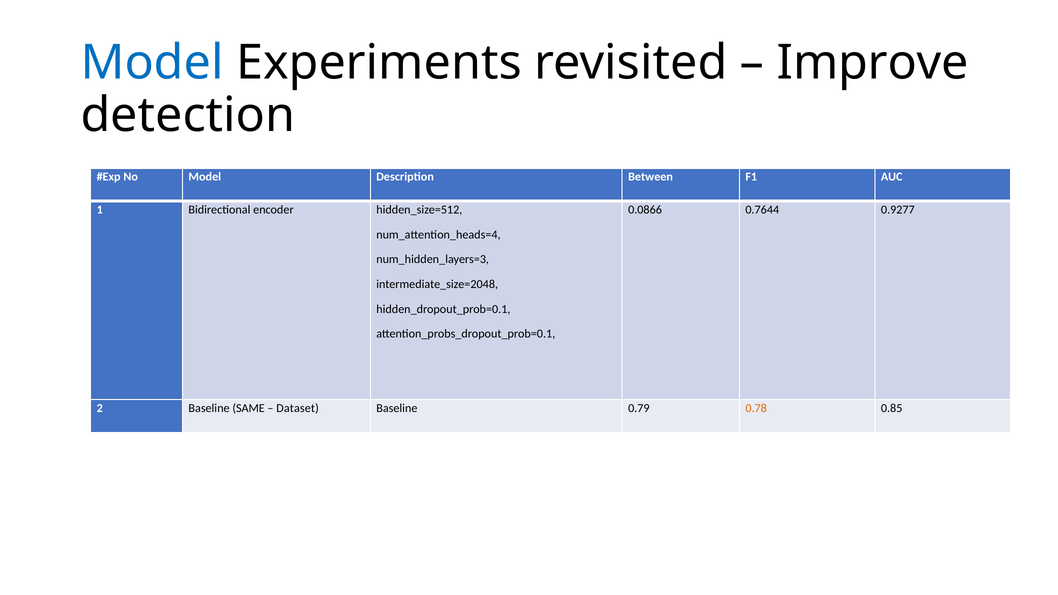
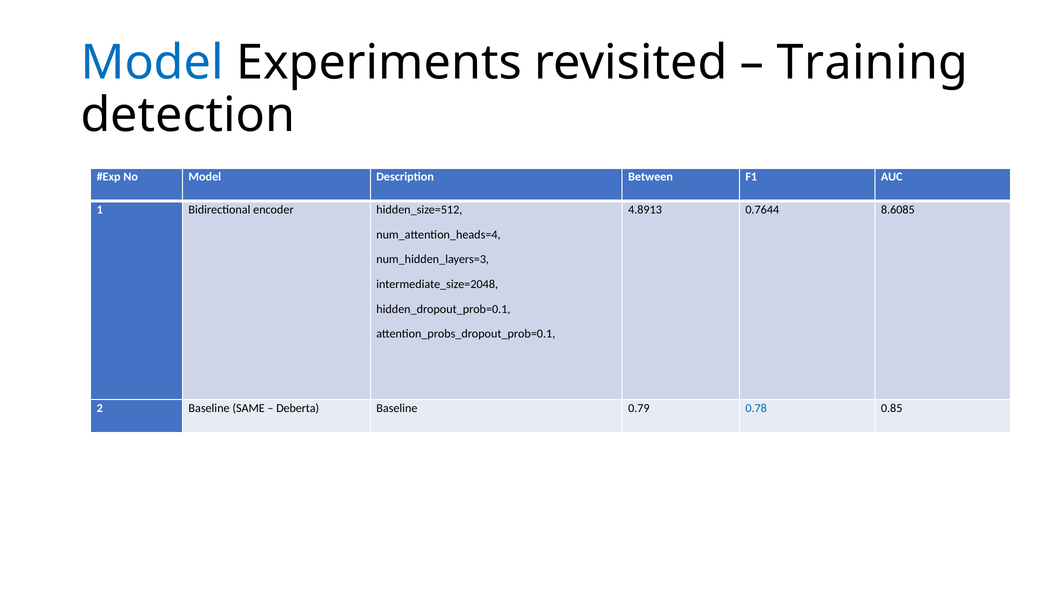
Improve: Improve -> Training
0.0866: 0.0866 -> 4.8913
0.9277: 0.9277 -> 8.6085
Dataset: Dataset -> Deberta
0.78 colour: orange -> blue
